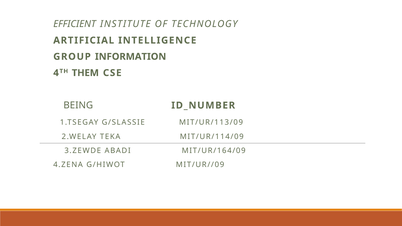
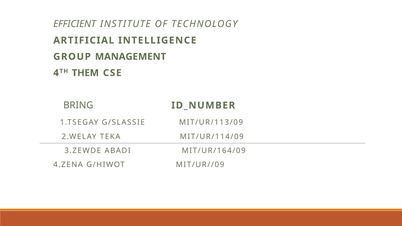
INFORMATION: INFORMATION -> MANAGEMENT
BEING: BEING -> BRING
